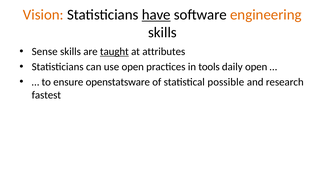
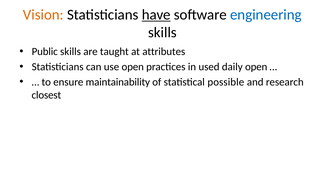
engineering colour: orange -> blue
Sense: Sense -> Public
taught underline: present -> none
tools: tools -> used
openstatsware: openstatsware -> maintainability
fastest: fastest -> closest
